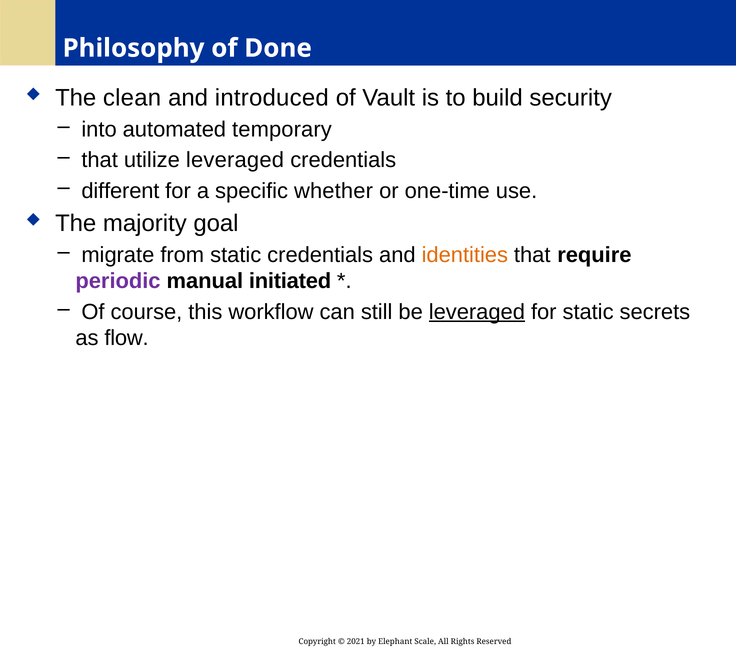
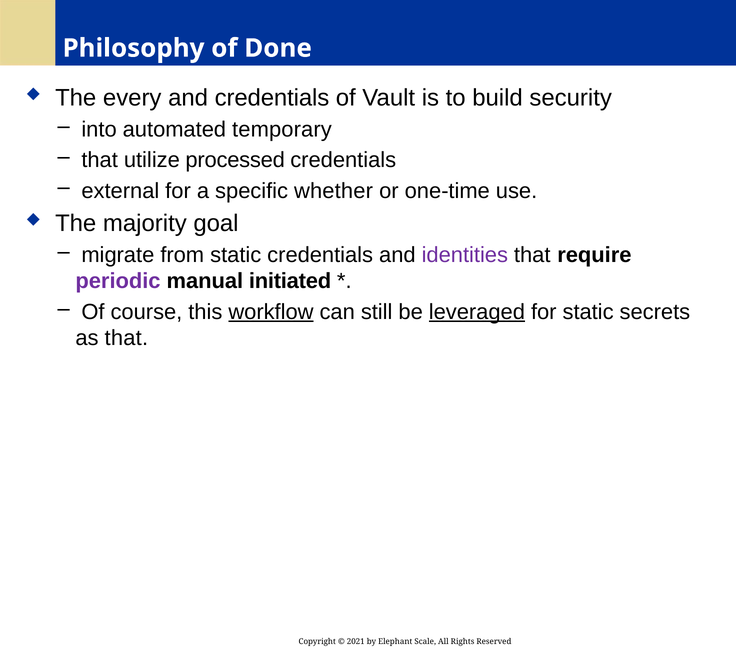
clean: clean -> every
and introduced: introduced -> credentials
utilize leveraged: leveraged -> processed
different: different -> external
identities colour: orange -> purple
workflow underline: none -> present
as flow: flow -> that
